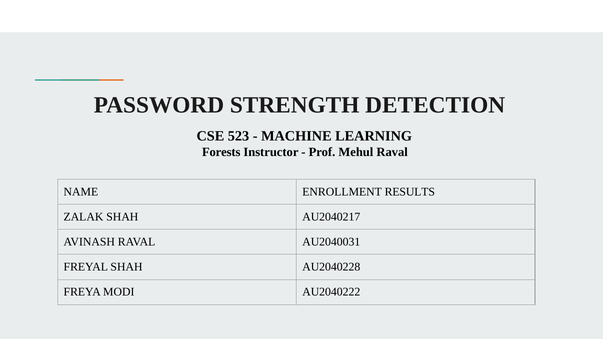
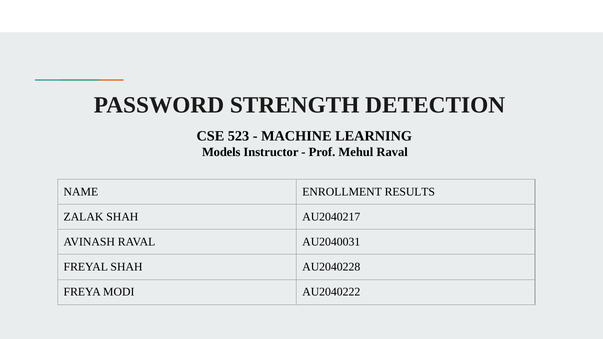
Forests: Forests -> Models
